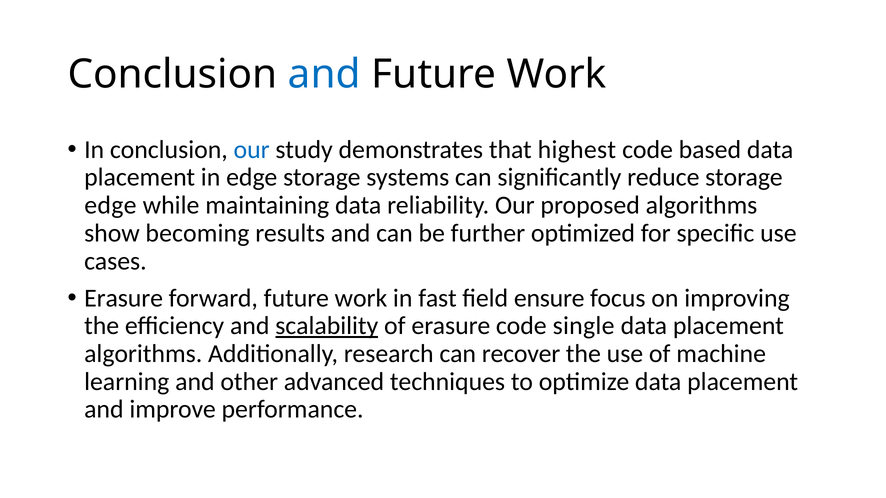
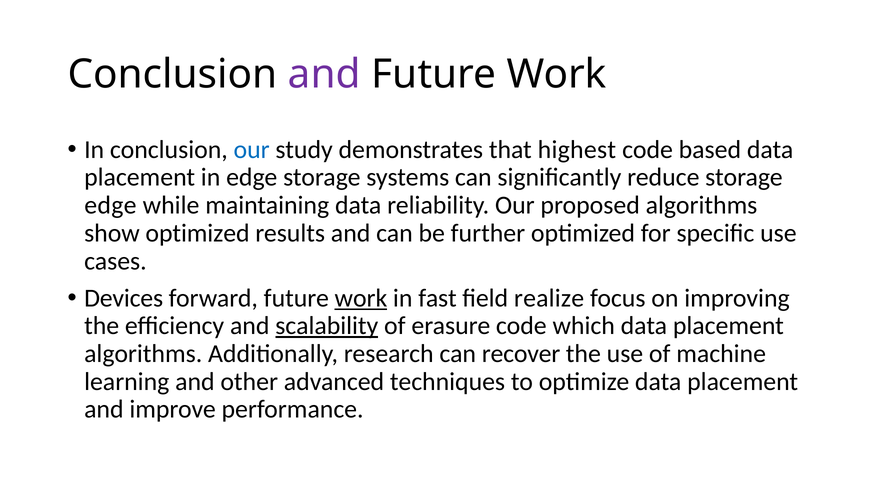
and at (324, 74) colour: blue -> purple
show becoming: becoming -> optimized
Erasure at (124, 298): Erasure -> Devices
work at (361, 298) underline: none -> present
ensure: ensure -> realize
single: single -> which
